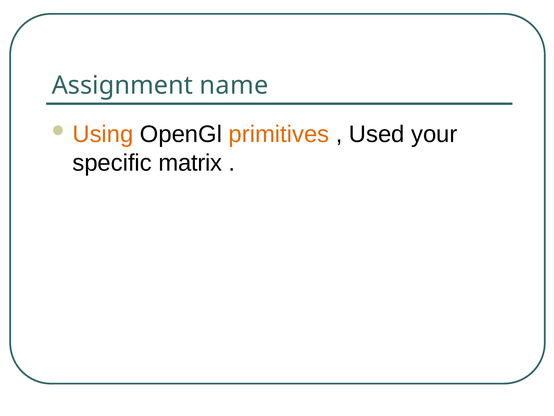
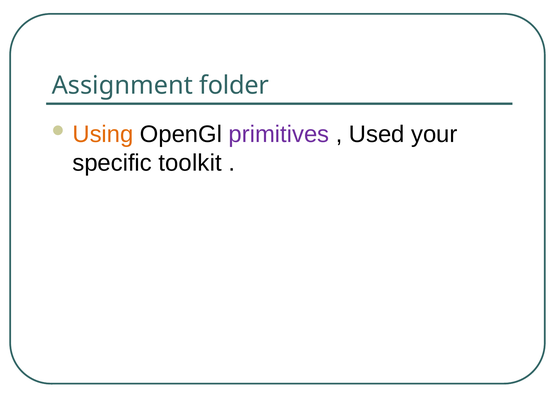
name: name -> folder
primitives colour: orange -> purple
matrix: matrix -> toolkit
